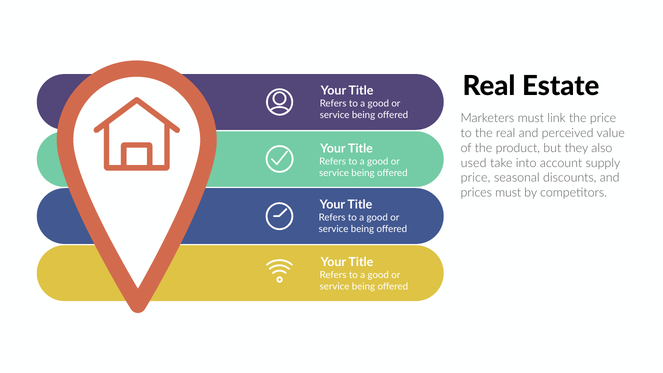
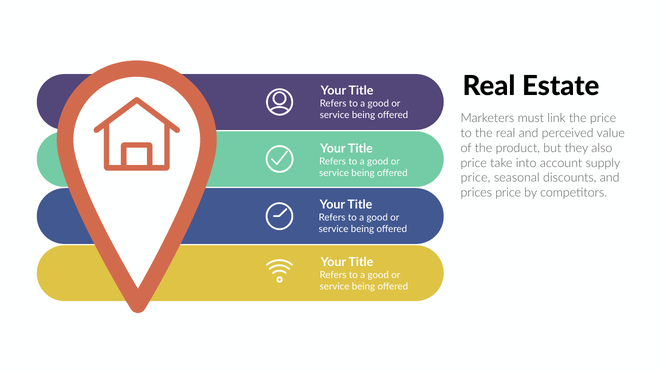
used at (474, 163): used -> price
prices must: must -> price
